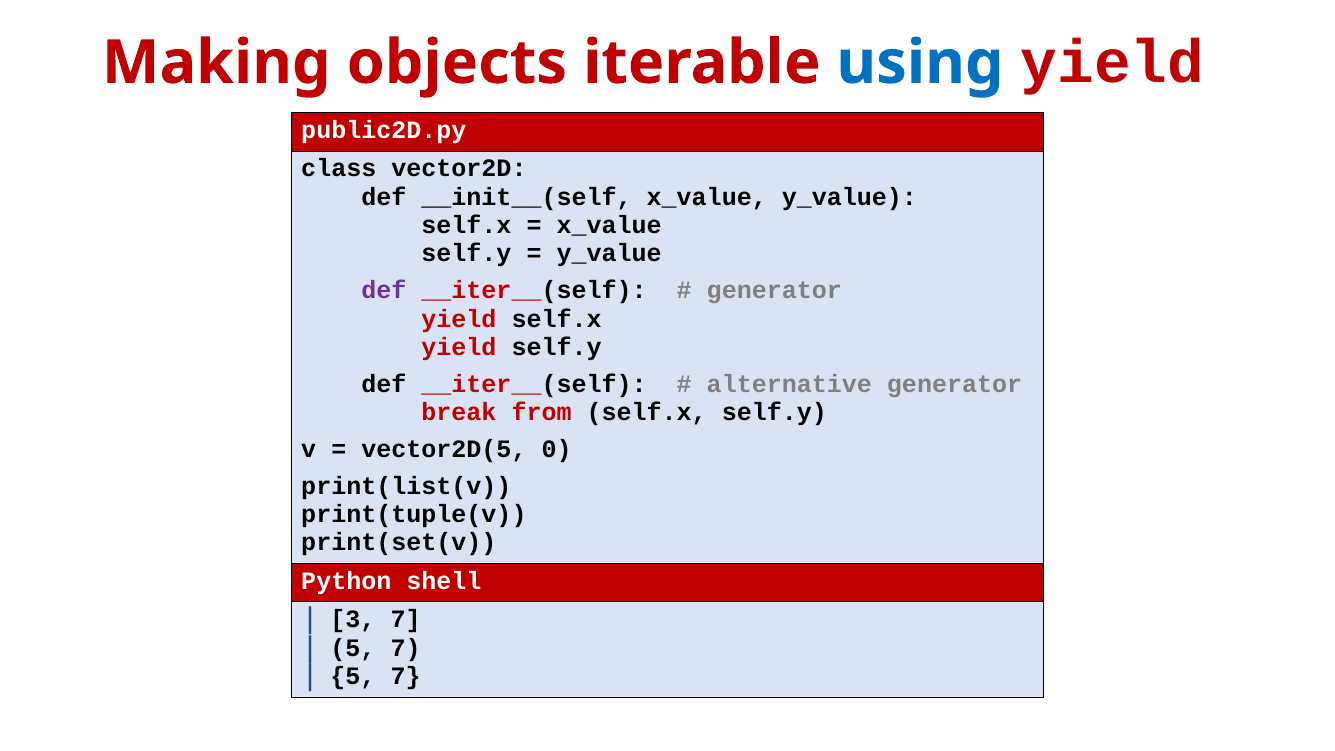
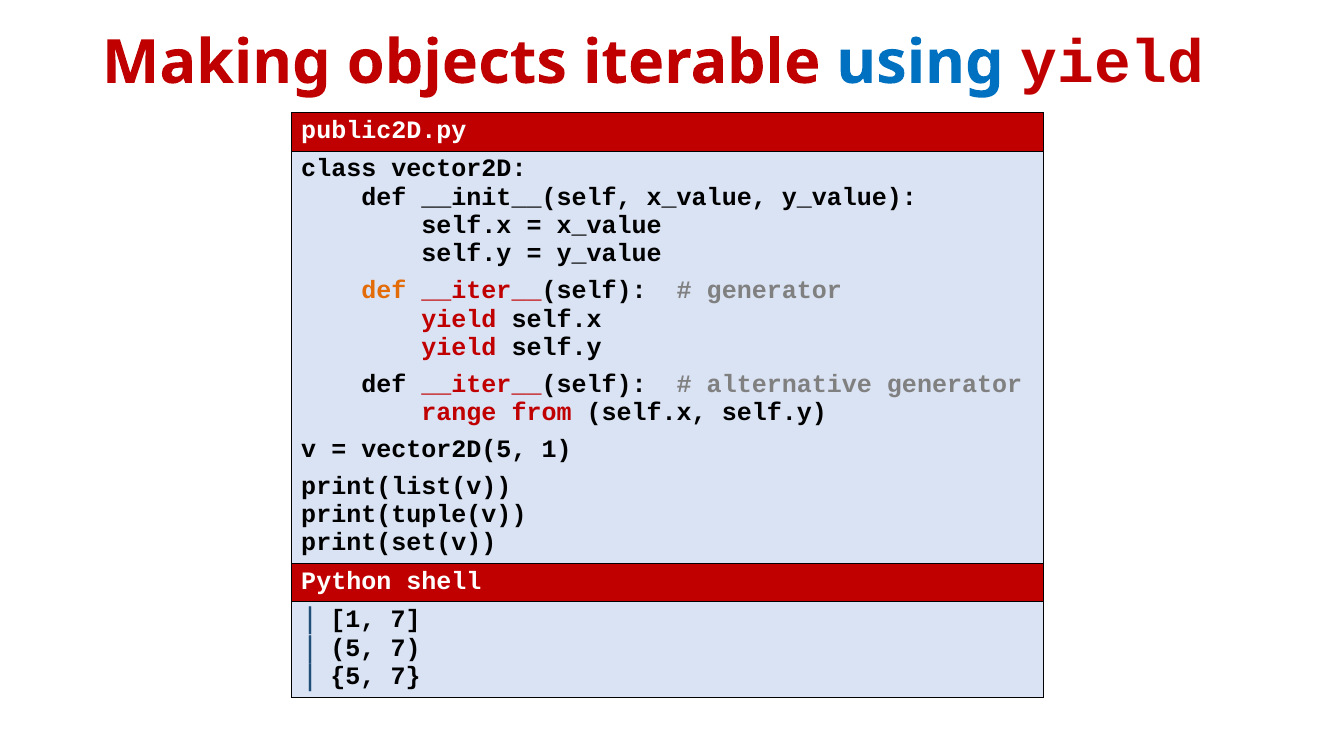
def at (384, 290) colour: purple -> orange
break: break -> range
vector2D(5 0: 0 -> 1
3 at (353, 619): 3 -> 1
